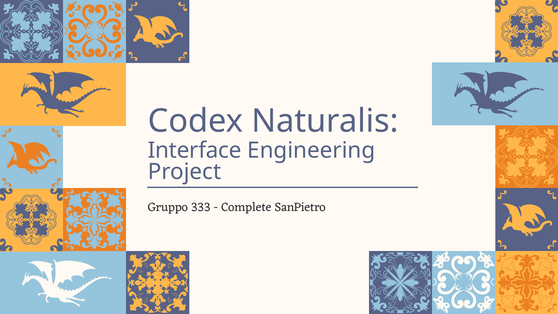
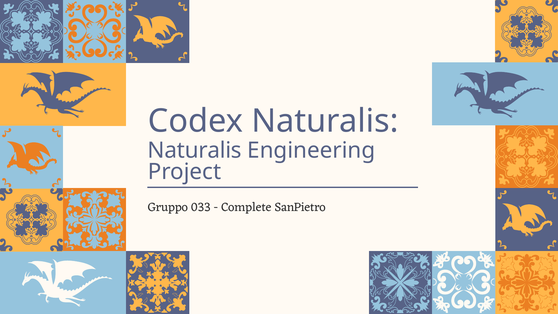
Interface at (195, 150): Interface -> Naturalis
333: 333 -> 033
